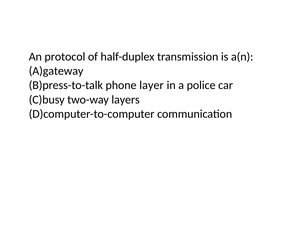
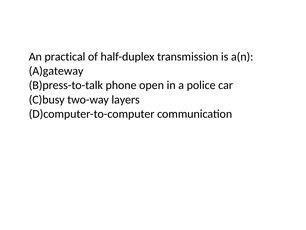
protocol: protocol -> practical
layer: layer -> open
